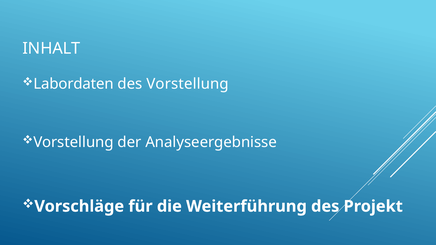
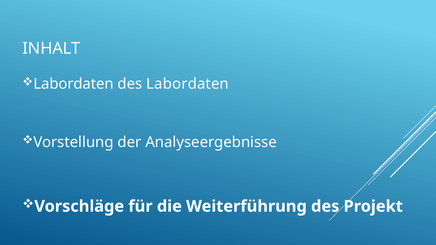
des Vorstellung: Vorstellung -> Labordaten
